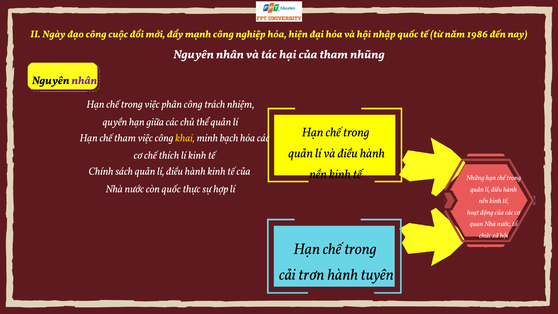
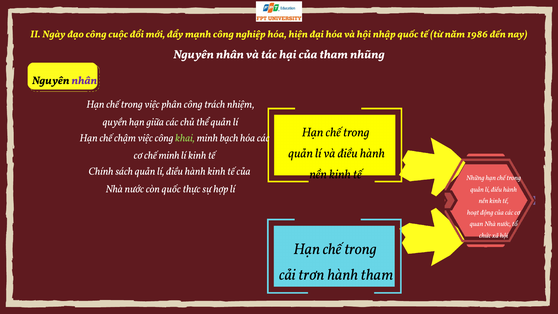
chế tham: tham -> chậm
khai colour: yellow -> light green
chế thích: thích -> minh
hành tuyên: tuyên -> tham
